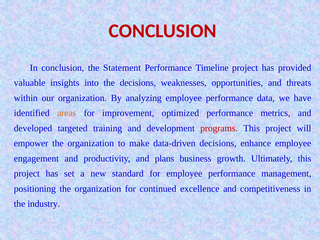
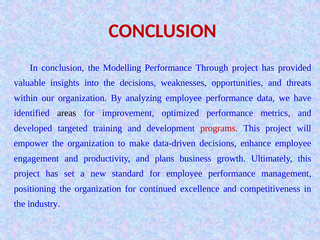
Statement: Statement -> Modelling
Timeline: Timeline -> Through
areas colour: orange -> black
